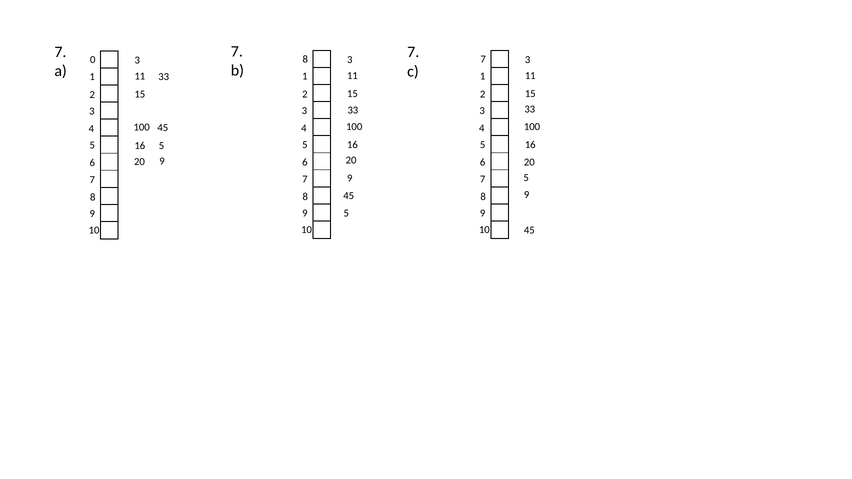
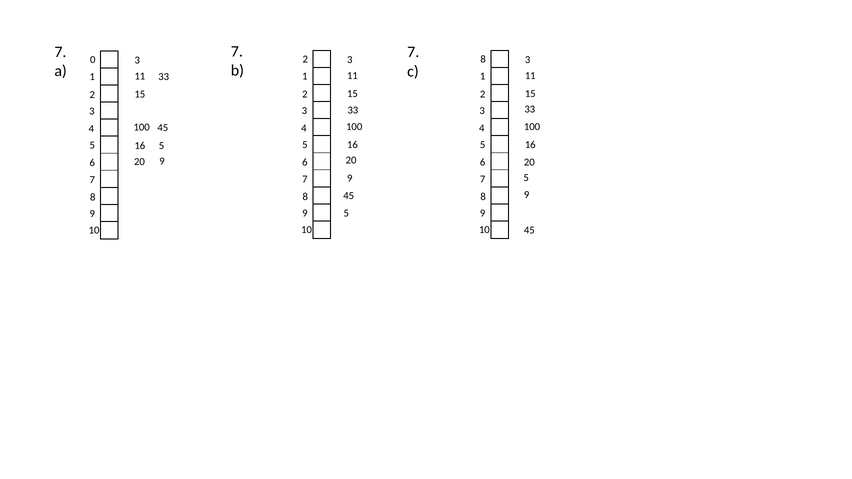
7 at (483, 59): 7 -> 8
3 8: 8 -> 2
